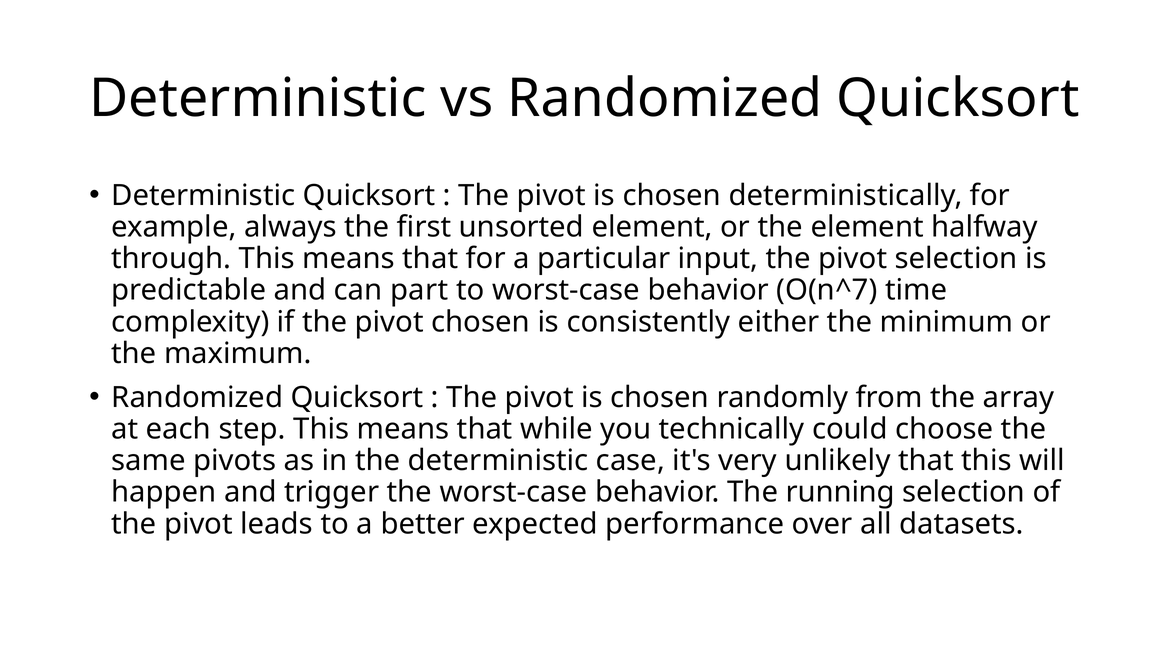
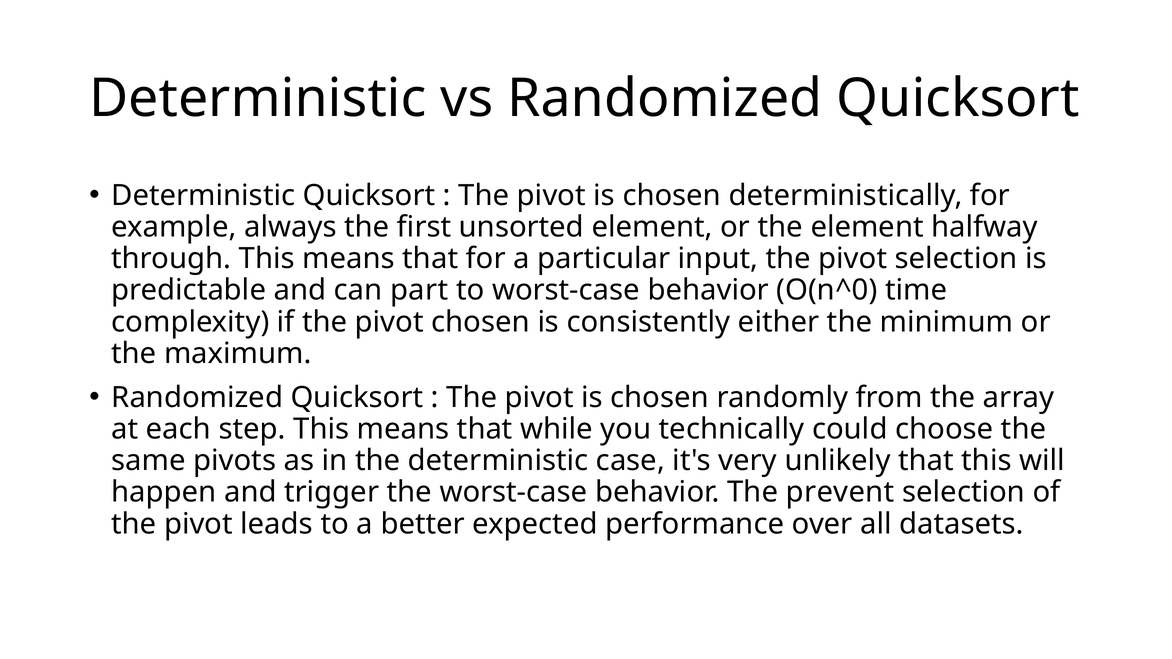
O(n^7: O(n^7 -> O(n^0
running: running -> prevent
